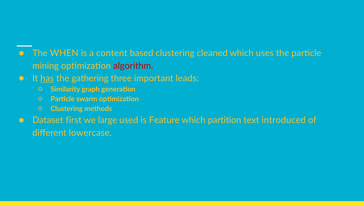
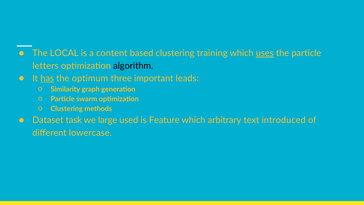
WHEN: WHEN -> LOCAL
cleaned: cleaned -> training
uses underline: none -> present
mining: mining -> letters
algorithm colour: red -> black
gathering: gathering -> optimum
first: first -> task
partition: partition -> arbitrary
